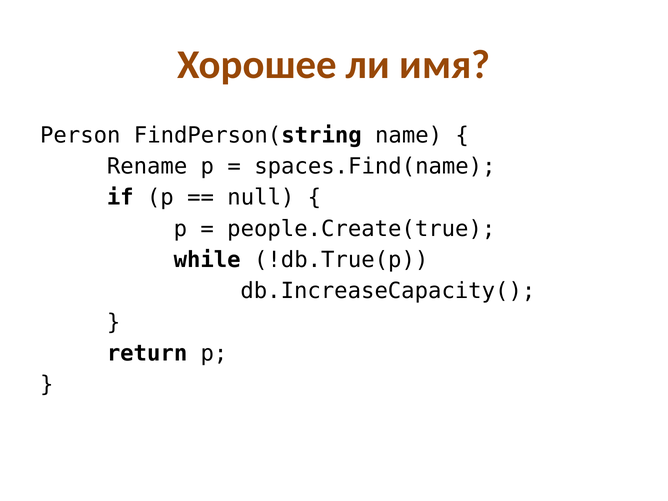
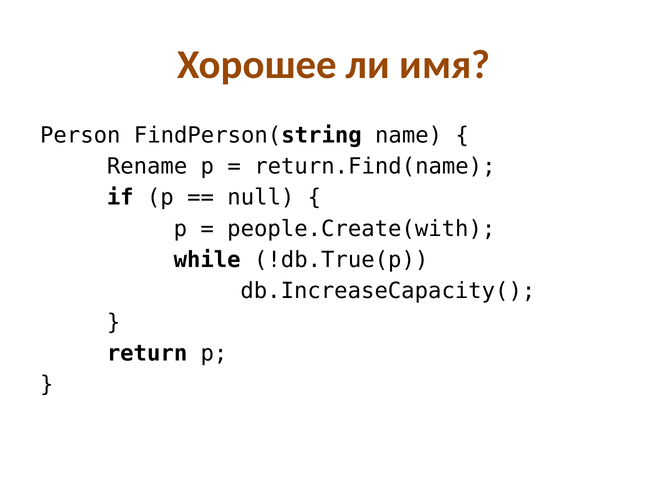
spaces.Find(name: spaces.Find(name -> return.Find(name
people.Create(true: people.Create(true -> people.Create(with
